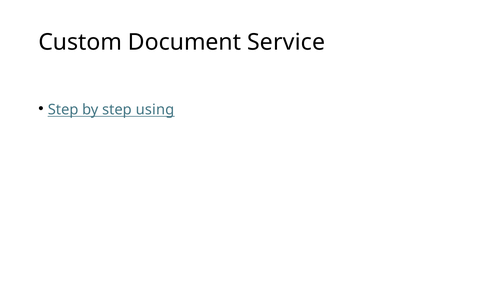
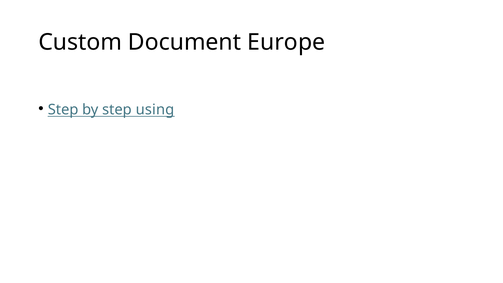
Service: Service -> Europe
